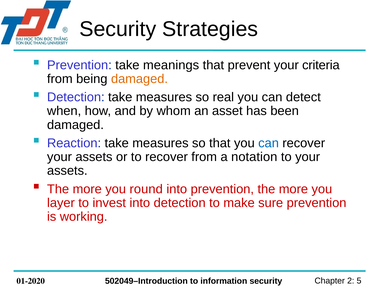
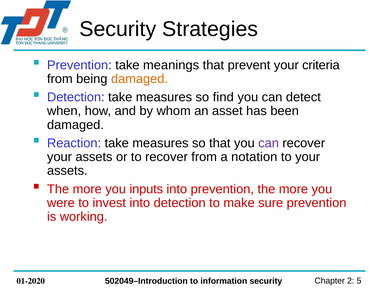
real: real -> find
can at (269, 143) colour: blue -> purple
round: round -> inputs
layer: layer -> were
